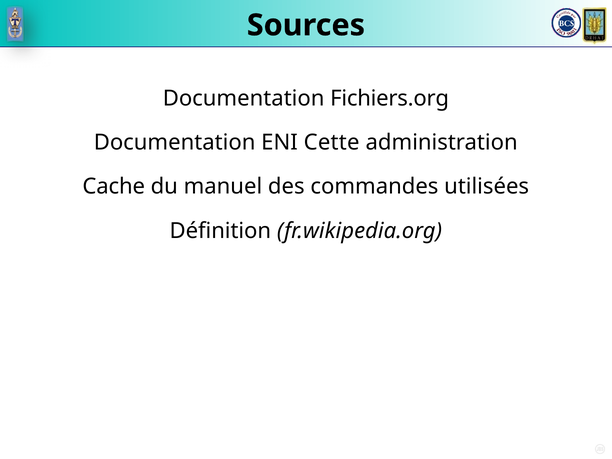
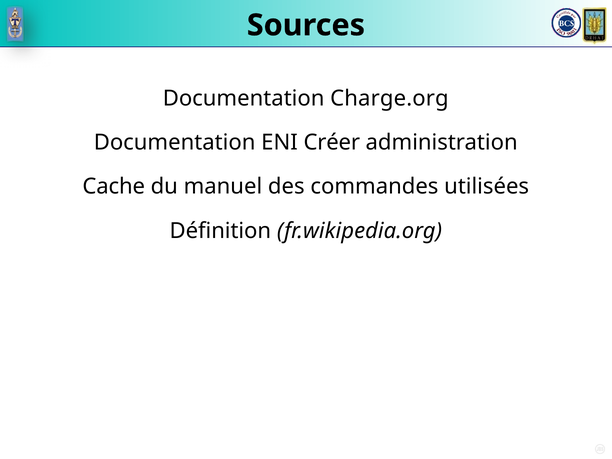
Fichiers.org: Fichiers.org -> Charge.org
Cette: Cette -> Créer
